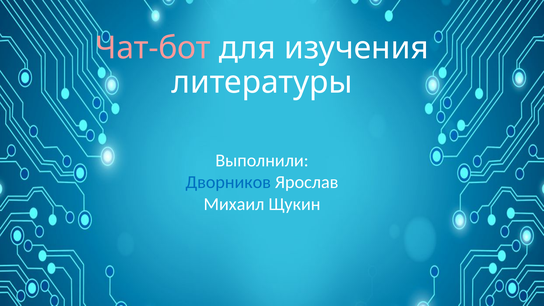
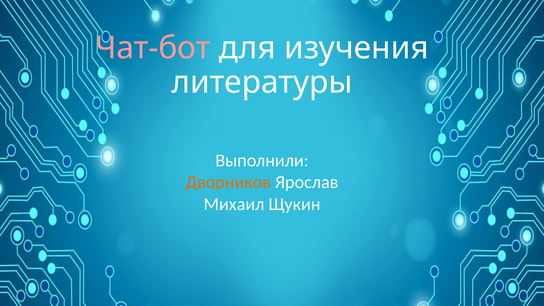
Дворников colour: blue -> orange
